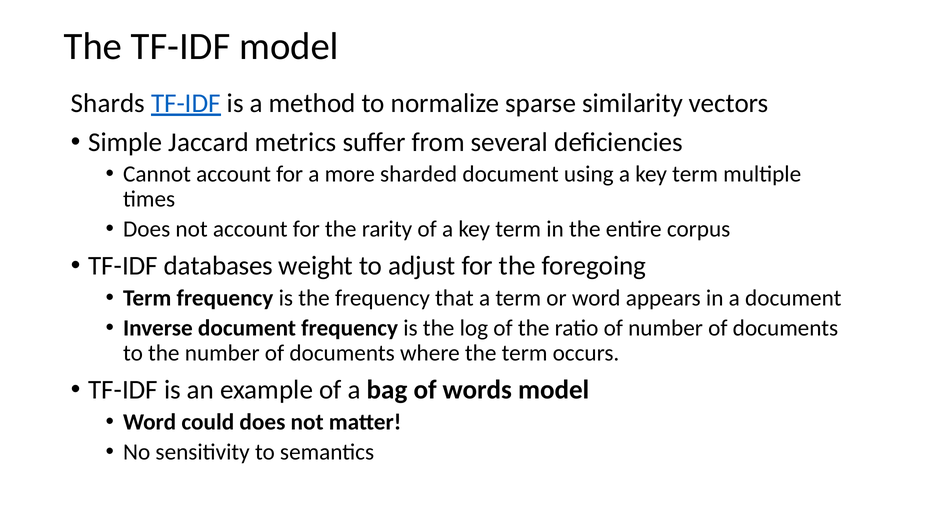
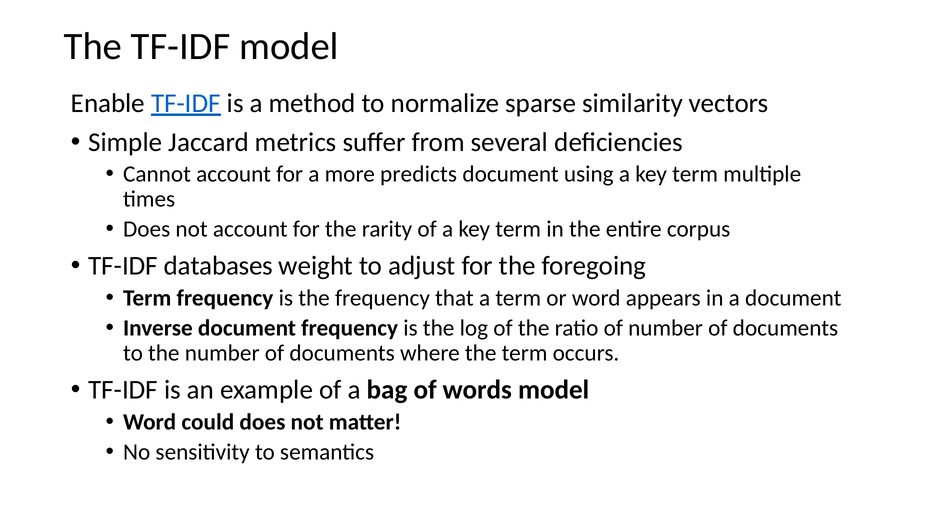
Shards: Shards -> Enable
sharded: sharded -> predicts
